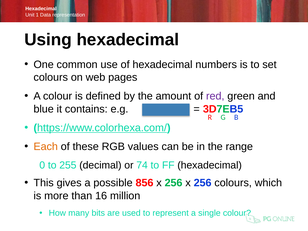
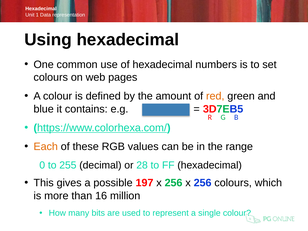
red colour: purple -> orange
74: 74 -> 28
856: 856 -> 197
